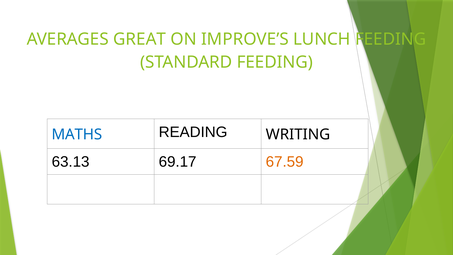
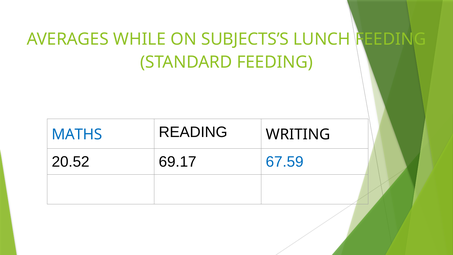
GREAT: GREAT -> WHILE
IMPROVE’S: IMPROVE’S -> SUBJECTS’S
63.13: 63.13 -> 20.52
67.59 colour: orange -> blue
